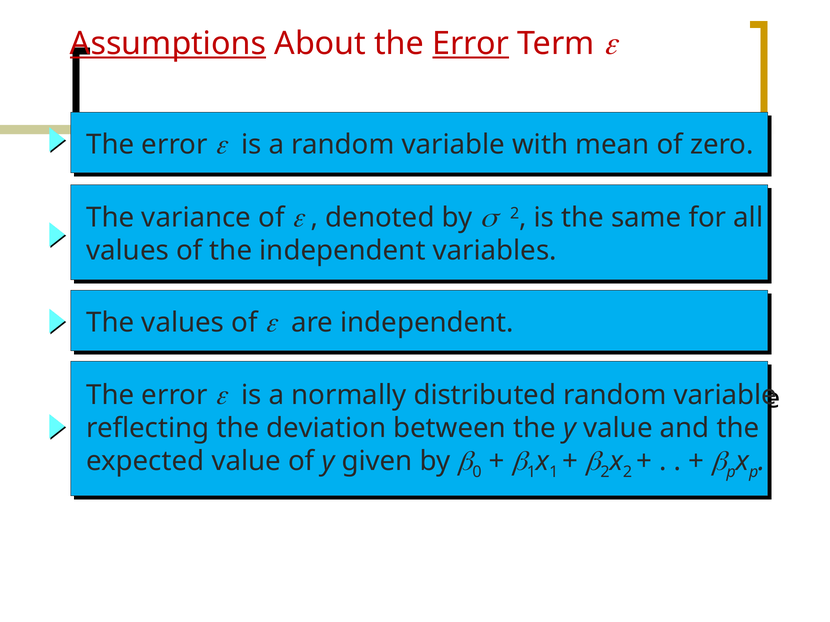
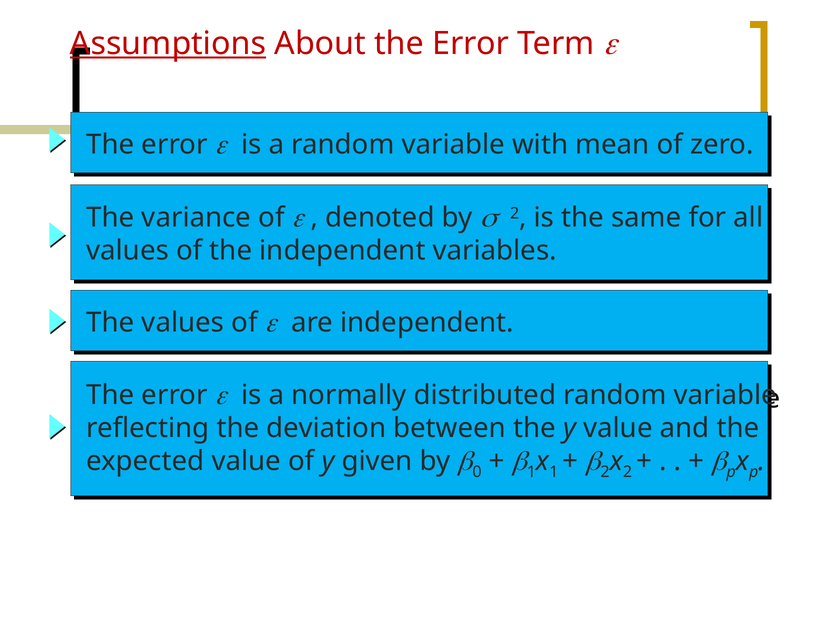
Error at (471, 43) underline: present -> none
